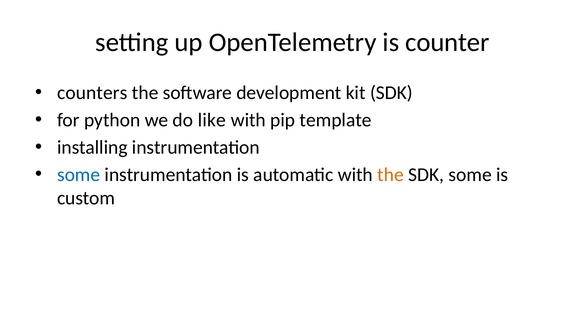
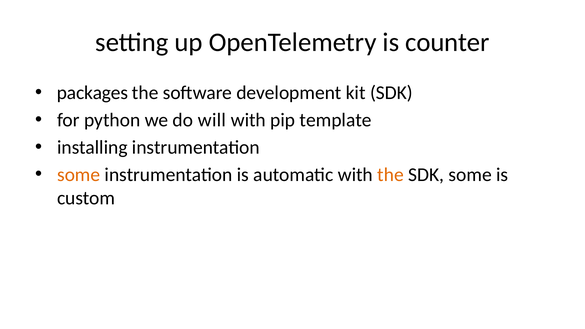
counters: counters -> packages
like: like -> will
some at (79, 175) colour: blue -> orange
